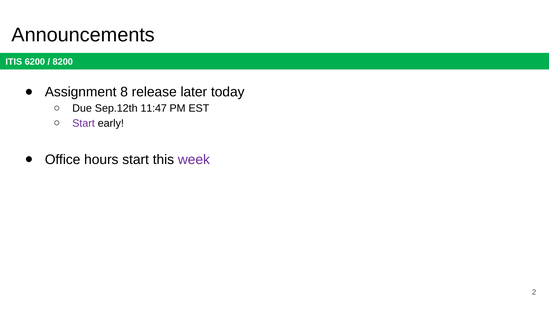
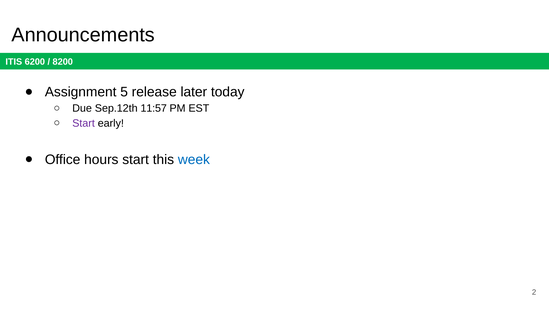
8: 8 -> 5
11:47: 11:47 -> 11:57
week colour: purple -> blue
